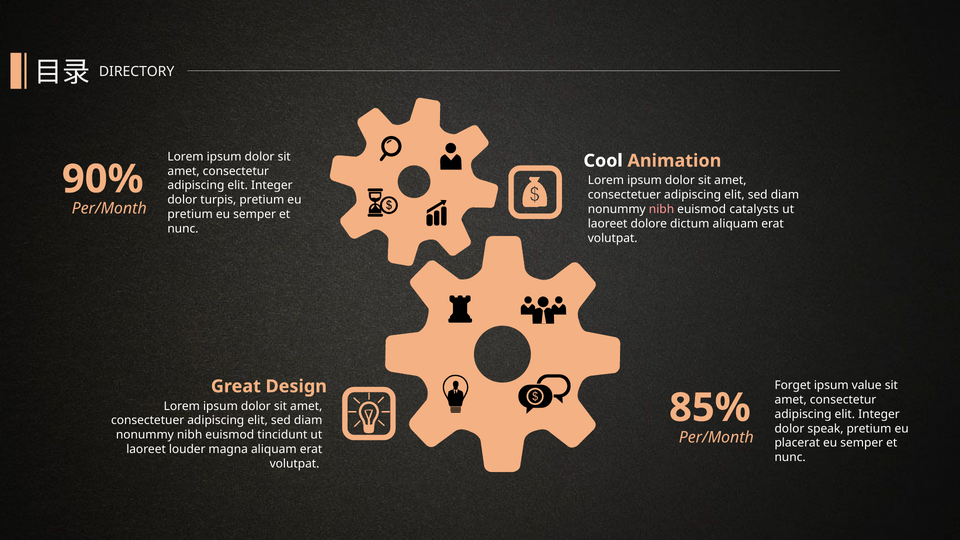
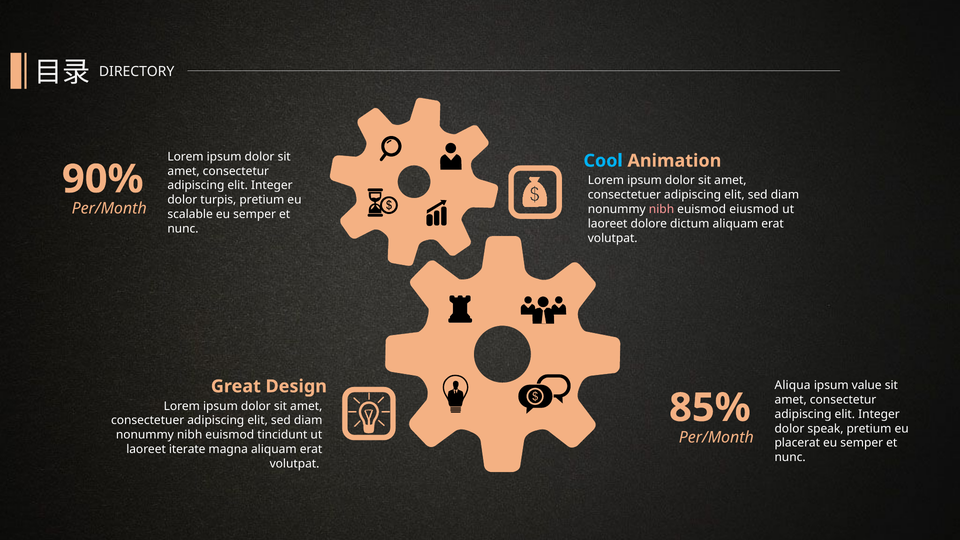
Cool colour: white -> light blue
catalysts: catalysts -> eiusmod
pretium at (190, 214): pretium -> scalable
Forget: Forget -> Aliqua
louder: louder -> iterate
